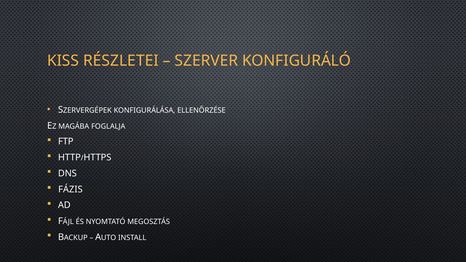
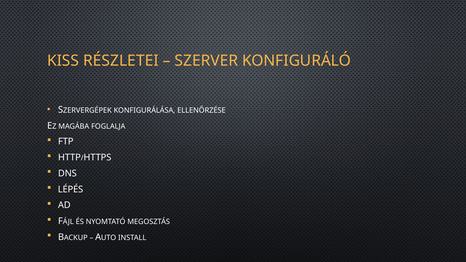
FÁZIS: FÁZIS -> LÉPÉS
